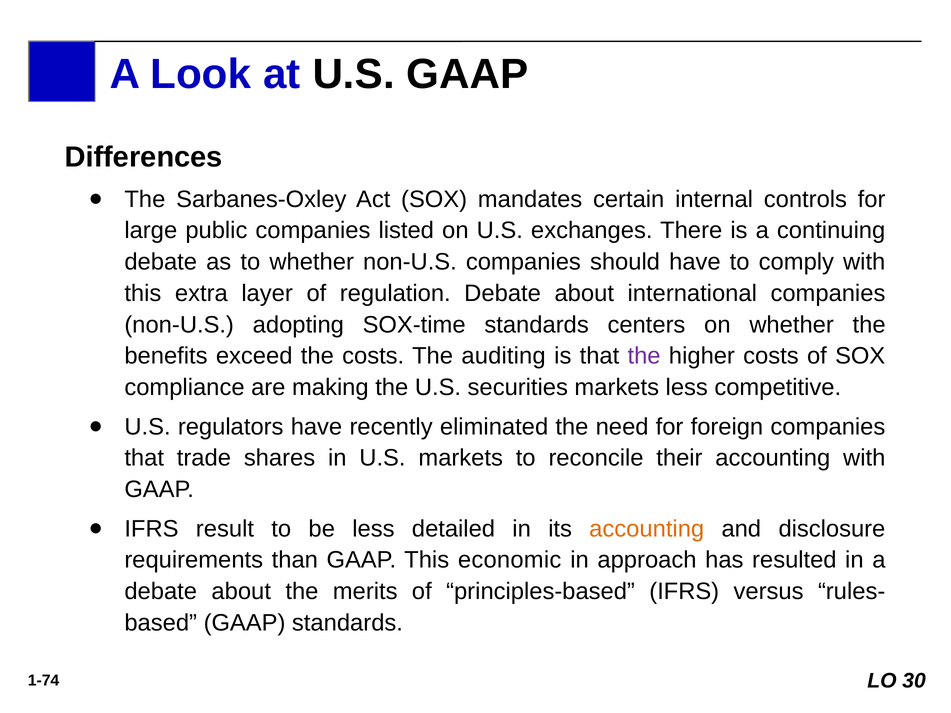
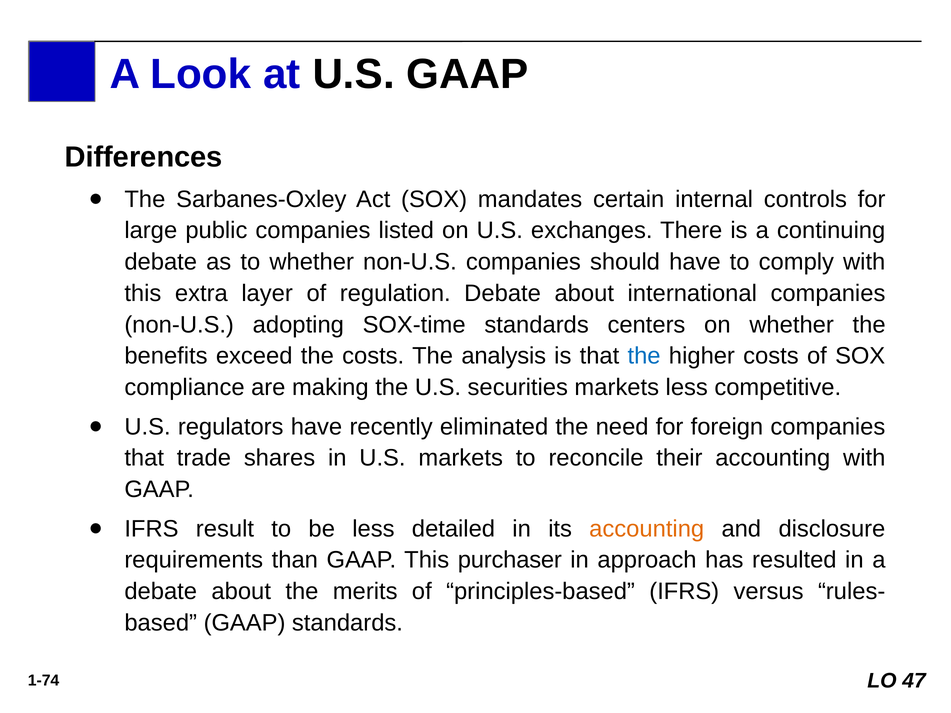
auditing: auditing -> analysis
the at (644, 356) colour: purple -> blue
economic: economic -> purchaser
30: 30 -> 47
